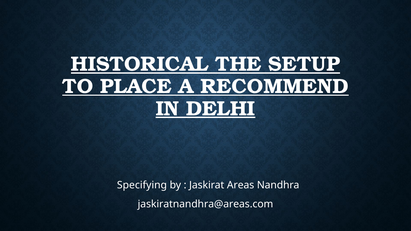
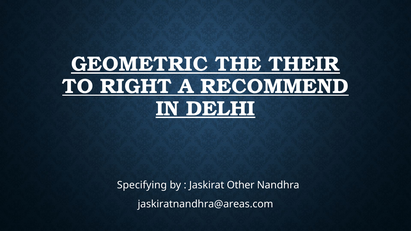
HISTORICAL: HISTORICAL -> GEOMETRIC
SETUP: SETUP -> THEIR
PLACE: PLACE -> RIGHT
Areas: Areas -> Other
